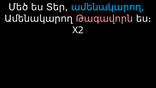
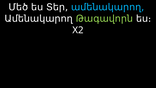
Թագավորն colour: pink -> light green
